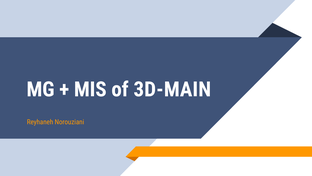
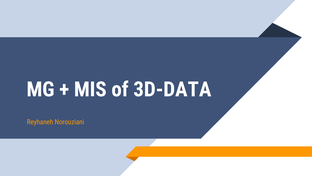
3D-MAIN: 3D-MAIN -> 3D-DATA
